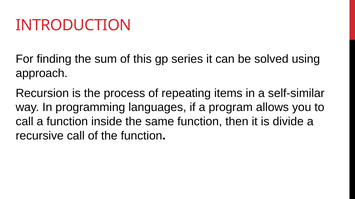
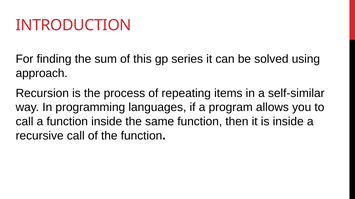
is divide: divide -> inside
